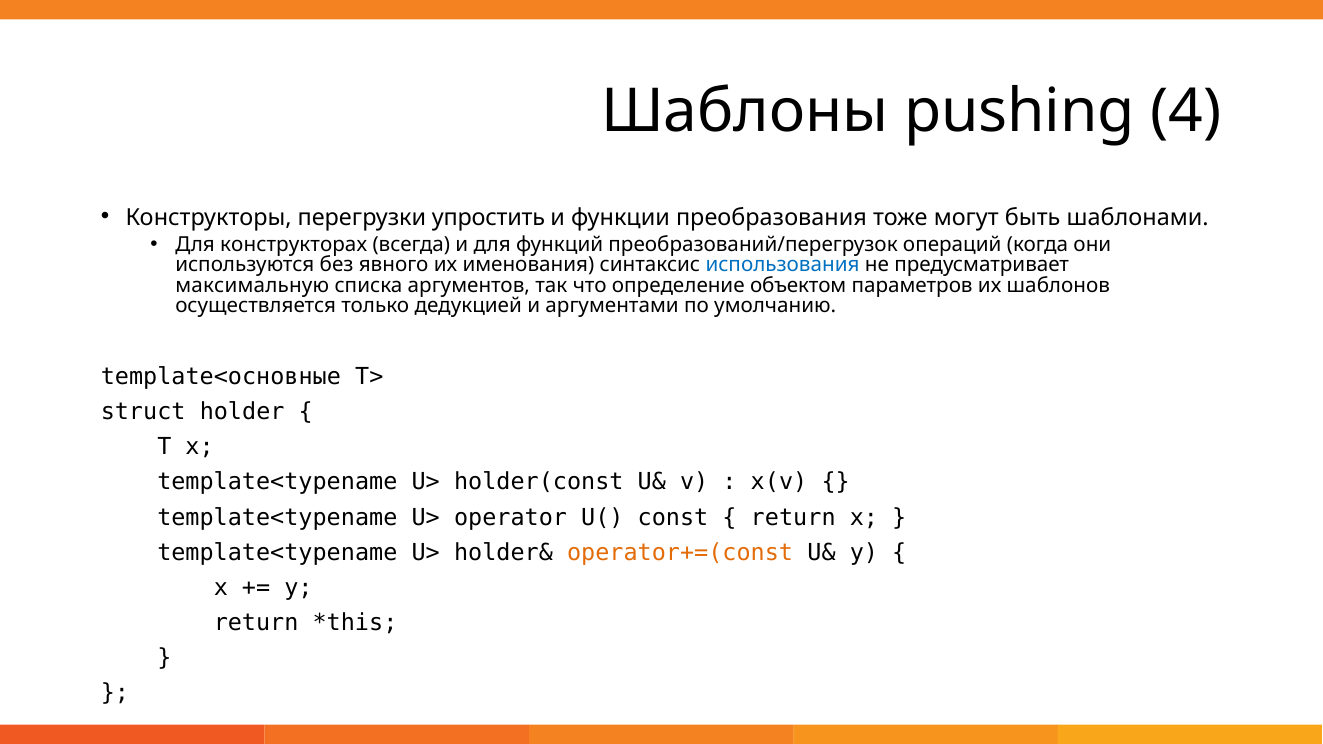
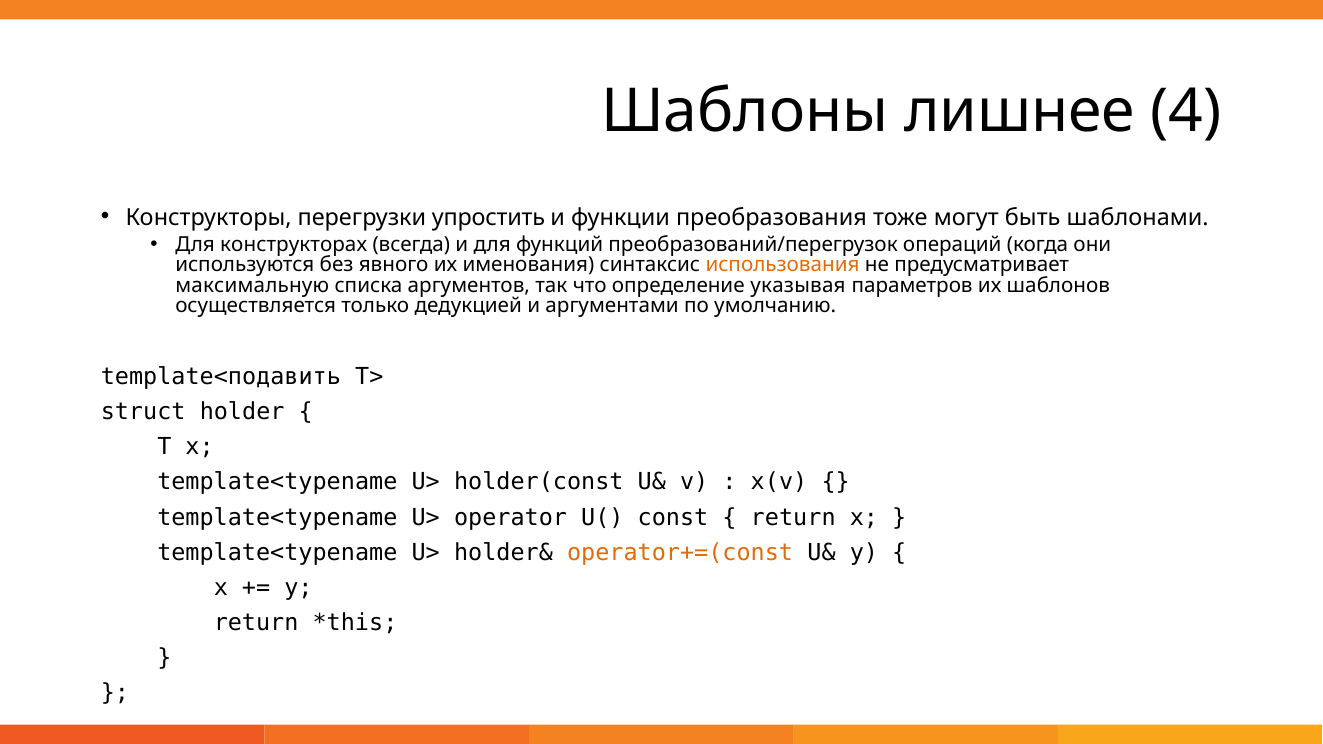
pushing: pushing -> лишнее
использования colour: blue -> orange
объектом: объектом -> указывая
template<основные: template<основные -> template<подавить
